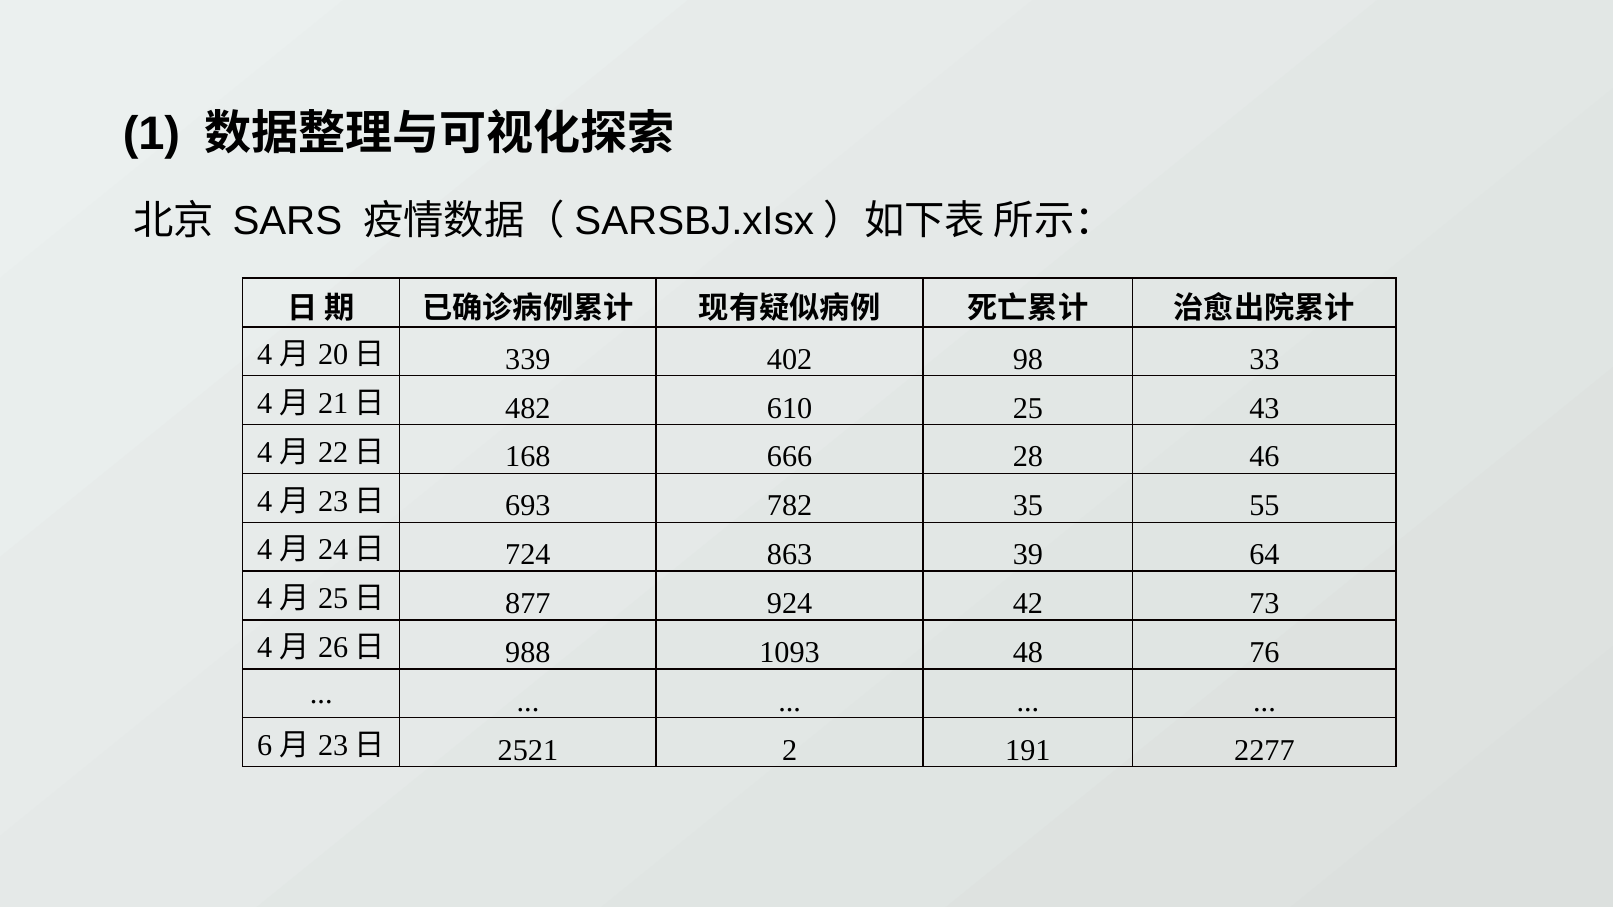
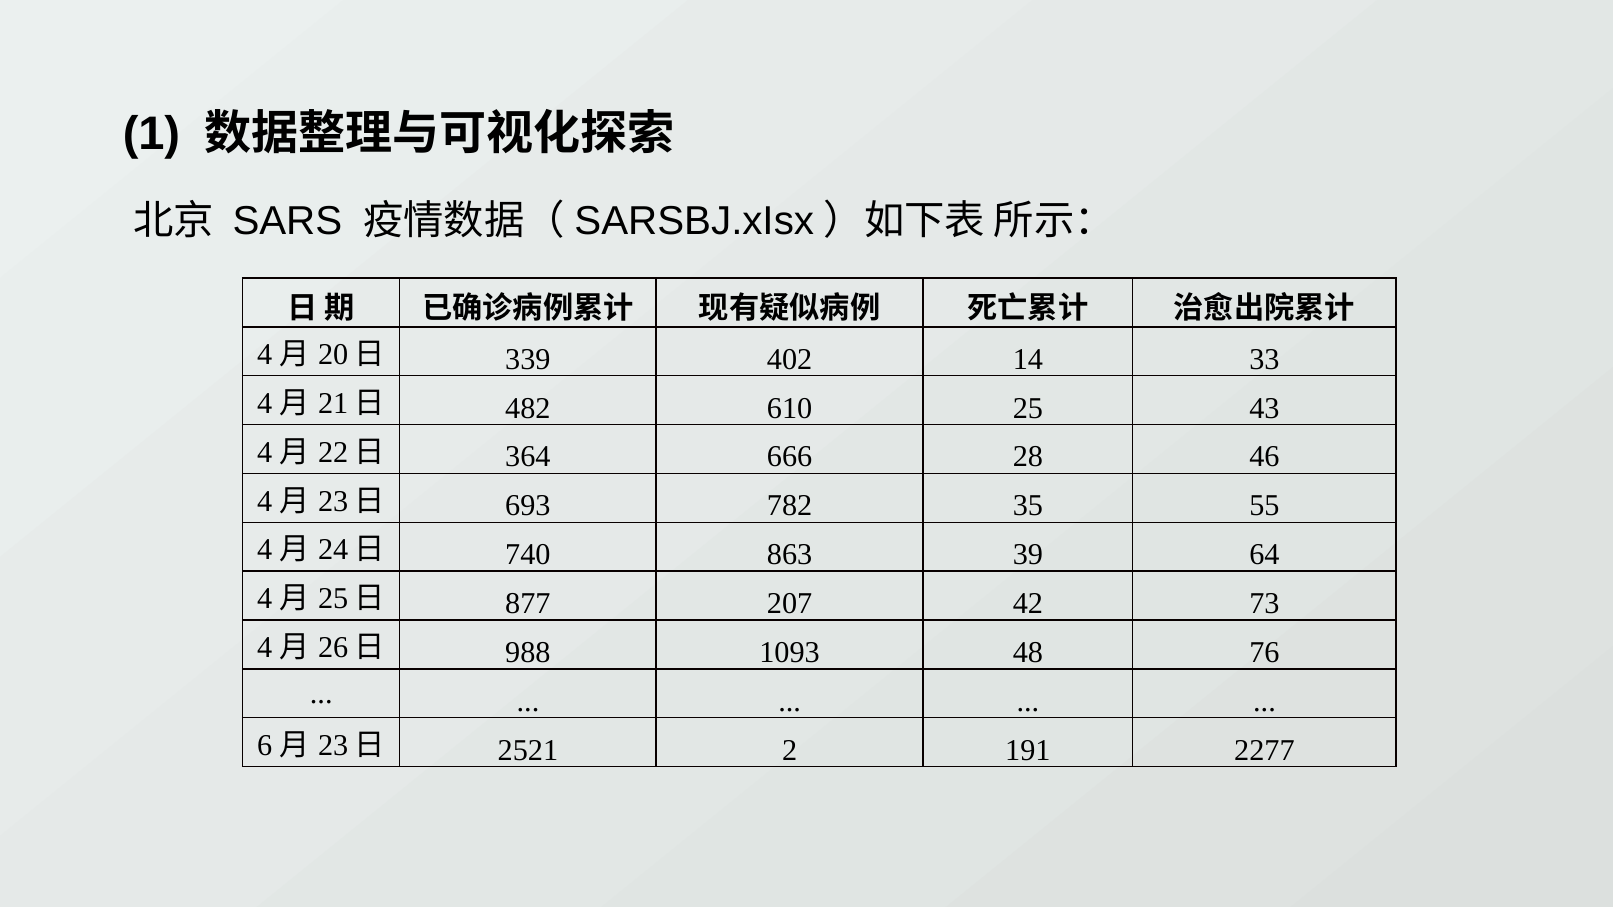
98: 98 -> 14
168: 168 -> 364
724: 724 -> 740
924: 924 -> 207
